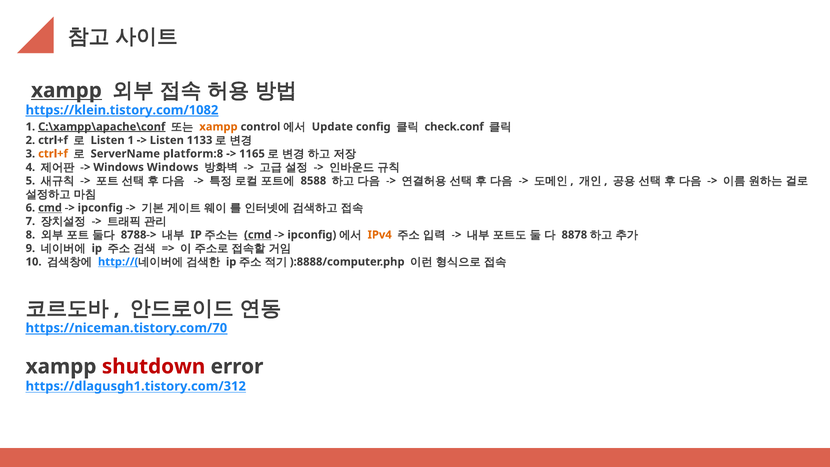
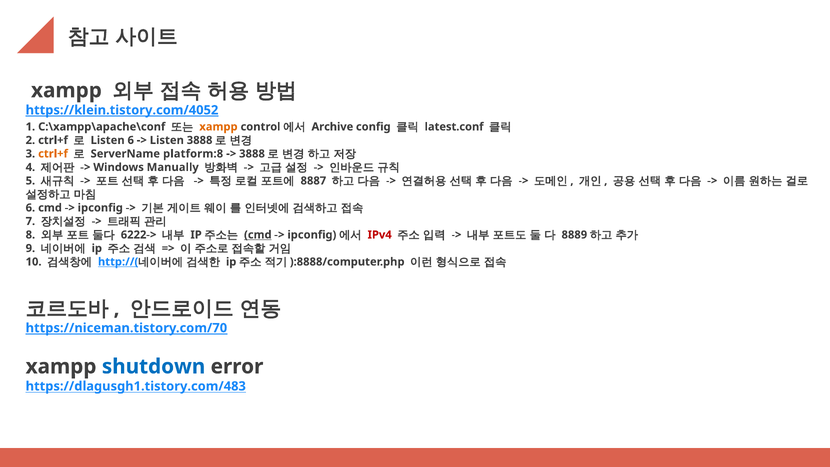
xampp at (66, 90) underline: present -> none
https://klein.tistory.com/1082: https://klein.tistory.com/1082 -> https://klein.tistory.com/4052
C:\xampp\apache\conf underline: present -> none
Update: Update -> Archive
check.conf: check.conf -> latest.conf
Listen 1: 1 -> 6
Listen 1133: 1133 -> 3888
1165 at (252, 154): 1165 -> 3888
Windows Windows: Windows -> Manually
8588: 8588 -> 8887
cmd at (50, 208) underline: present -> none
8788->: 8788-> -> 6222->
IPv4 colour: orange -> red
8878: 8878 -> 8889
shutdown colour: red -> blue
https://dlagusgh1.tistory.com/312: https://dlagusgh1.tistory.com/312 -> https://dlagusgh1.tistory.com/483
